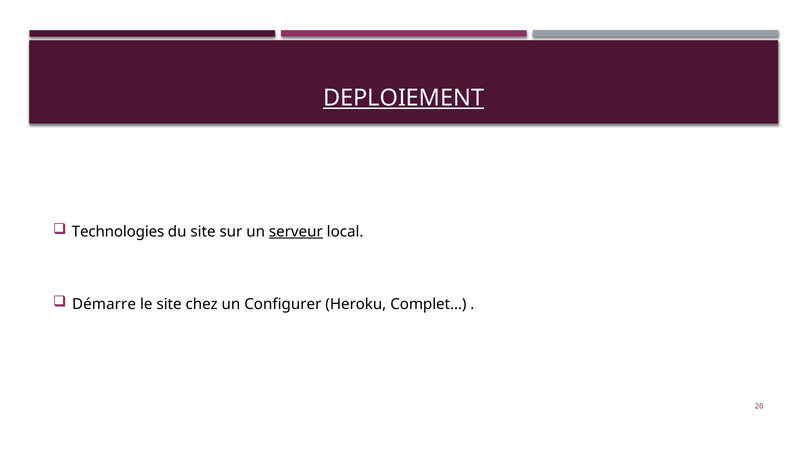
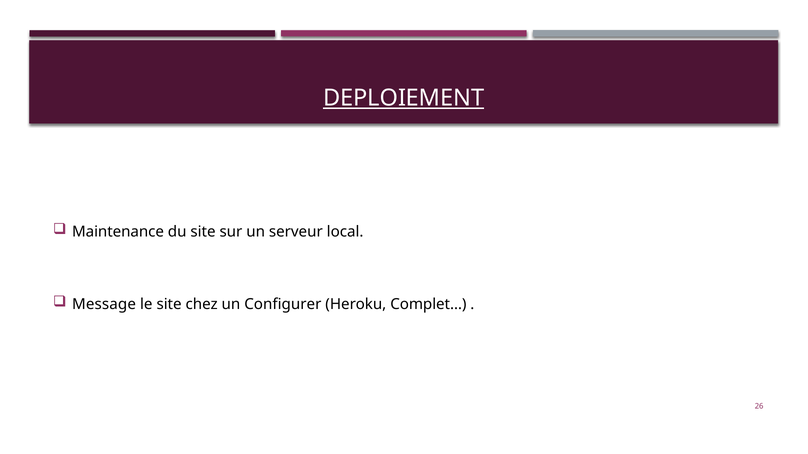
Technologies: Technologies -> Maintenance
serveur underline: present -> none
Démarre: Démarre -> Message
